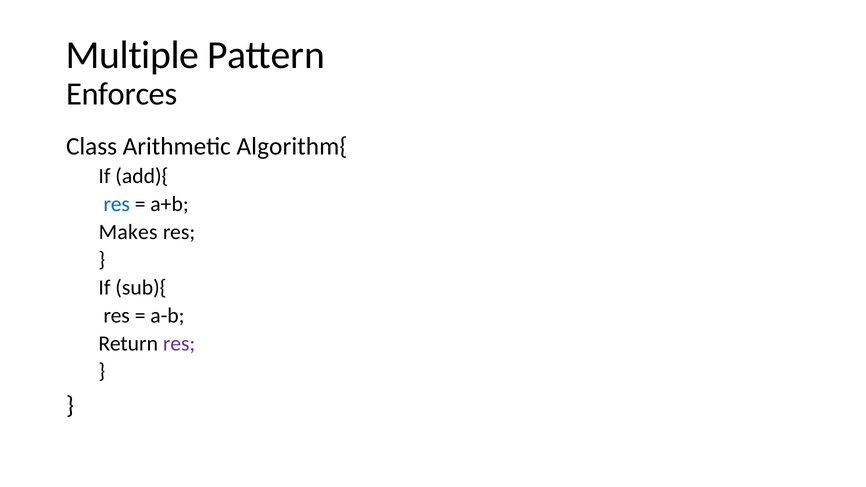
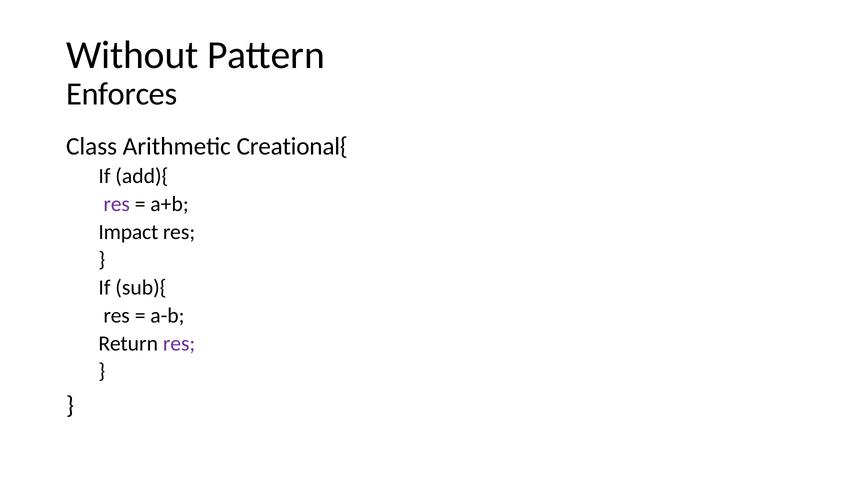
Multiple: Multiple -> Without
Algorithm{: Algorithm{ -> Creational{
res at (117, 204) colour: blue -> purple
Makes: Makes -> Impact
